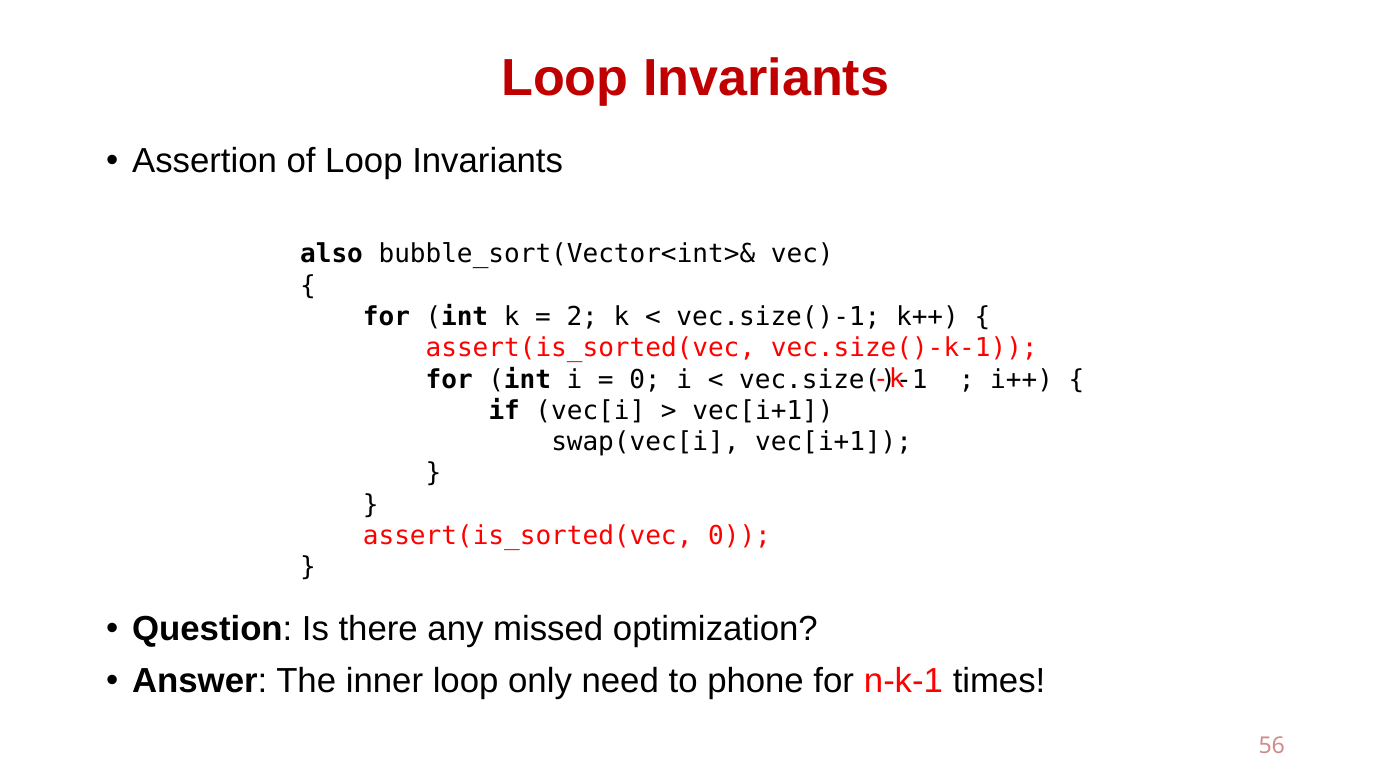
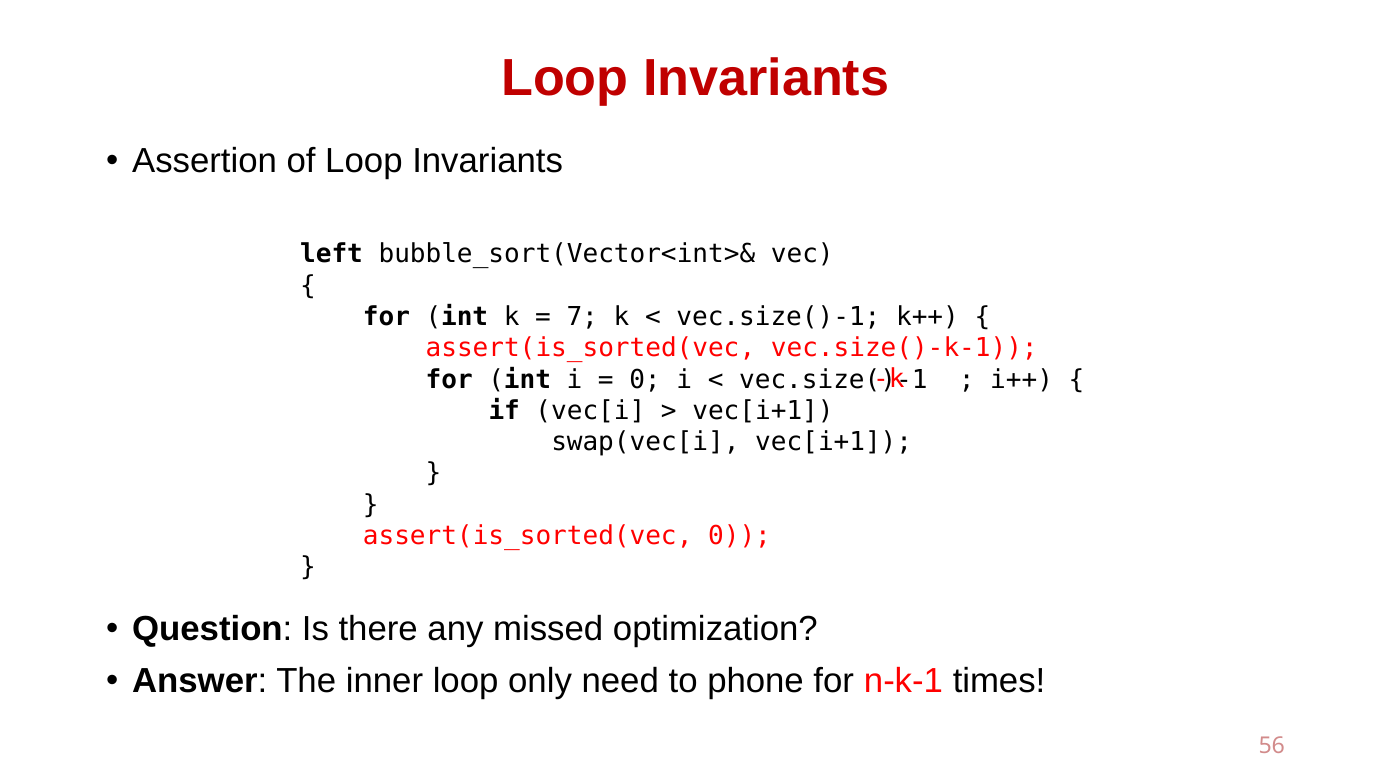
also: also -> left
2: 2 -> 7
